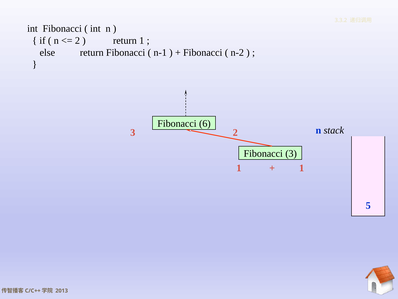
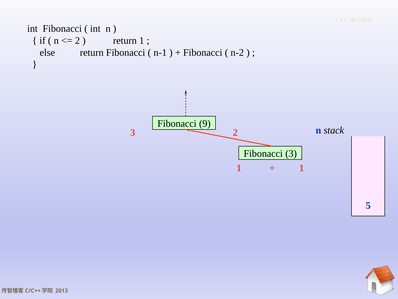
6: 6 -> 9
